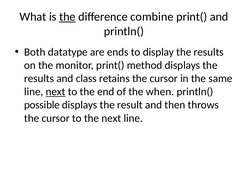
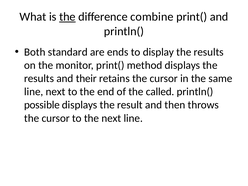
datatype: datatype -> standard
class: class -> their
next at (56, 92) underline: present -> none
when: when -> called
